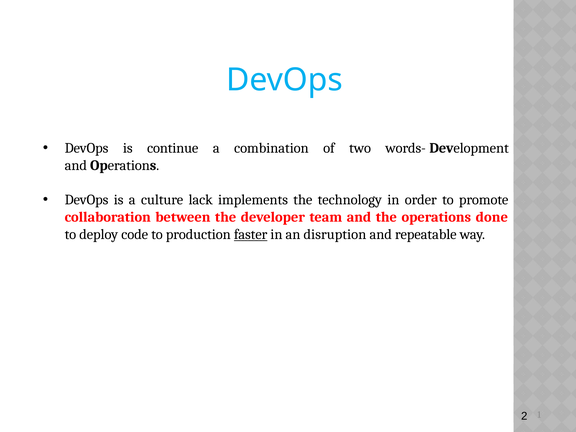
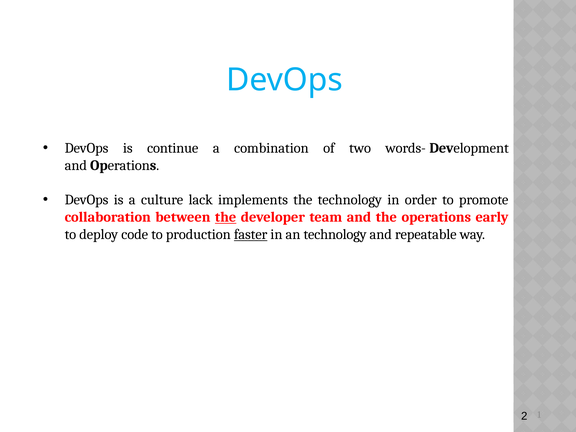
the at (226, 217) underline: none -> present
done: done -> early
an disruption: disruption -> technology
